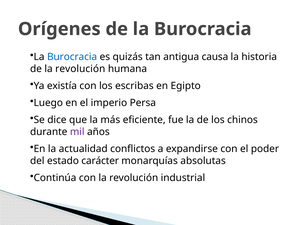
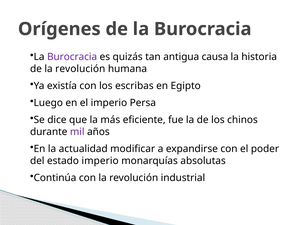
Burocracia at (72, 57) colour: blue -> purple
conflictos: conflictos -> modificar
estado carácter: carácter -> imperio
